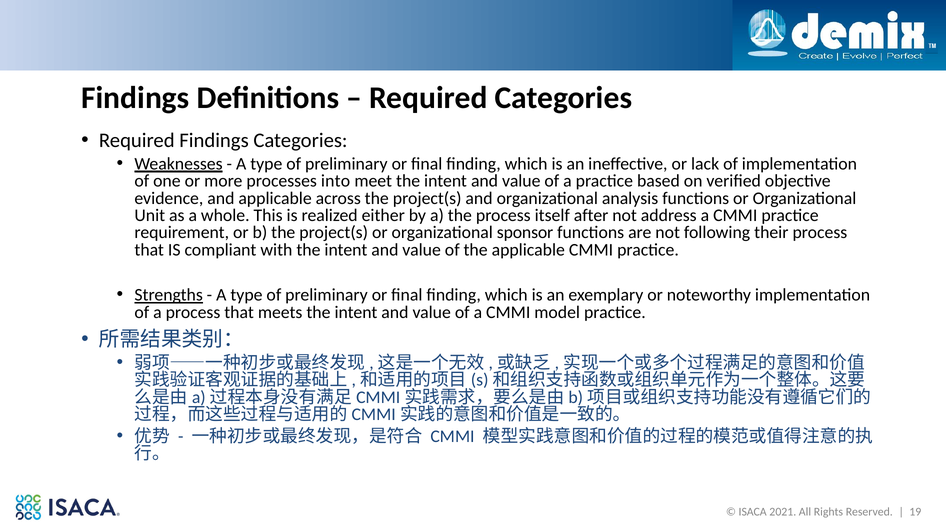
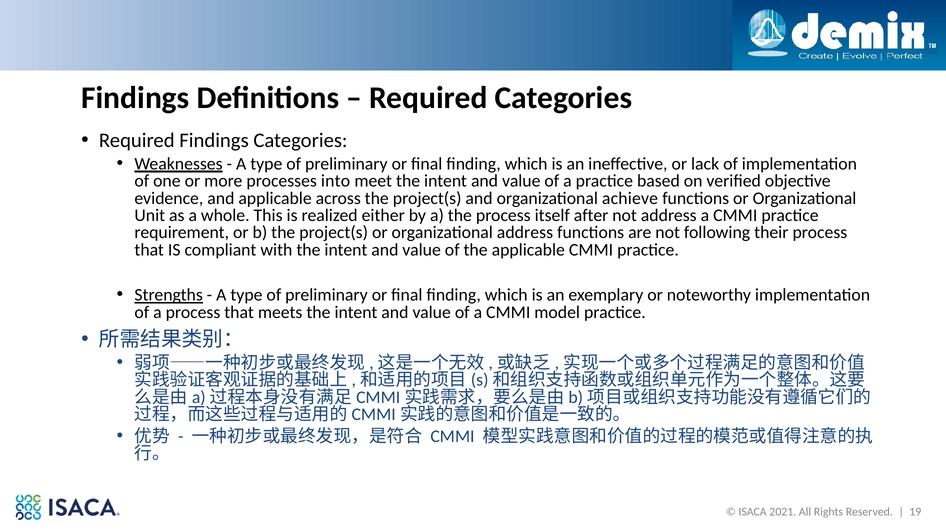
analysis: analysis -> achieve
organizational sponsor: sponsor -> address
